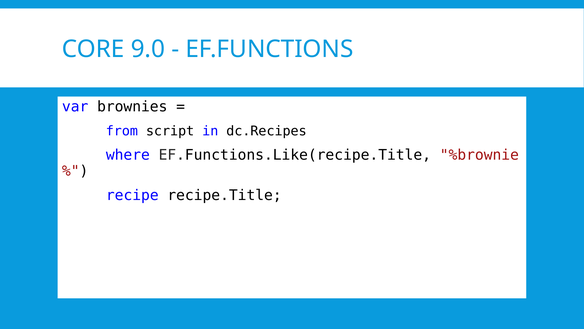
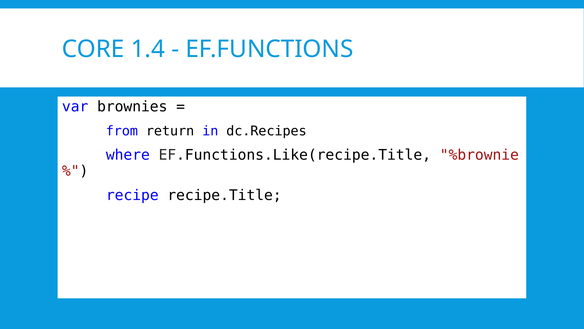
9.0: 9.0 -> 1.4
script: script -> return
